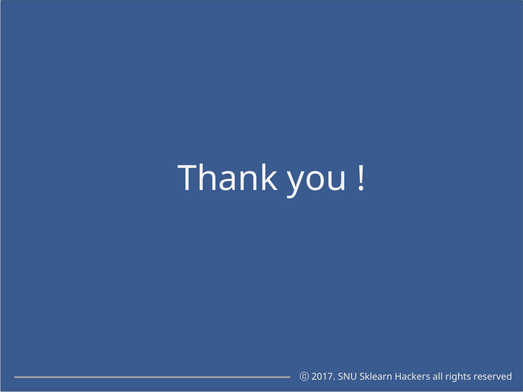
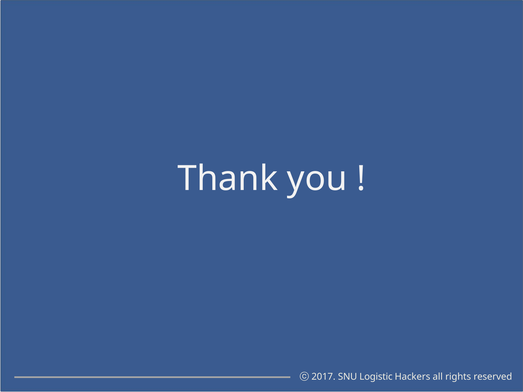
Sklearn: Sklearn -> Logistic
